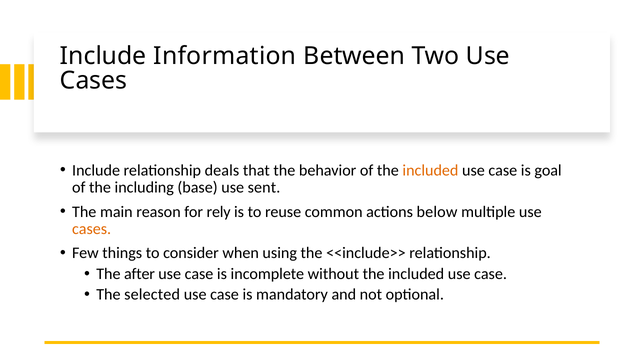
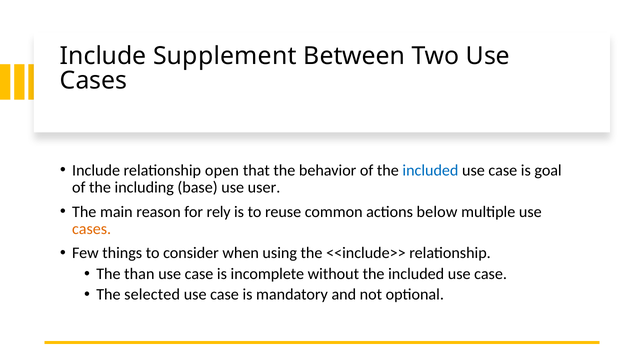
Information: Information -> Supplement
deals: deals -> open
included at (430, 170) colour: orange -> blue
sent: sent -> user
after: after -> than
